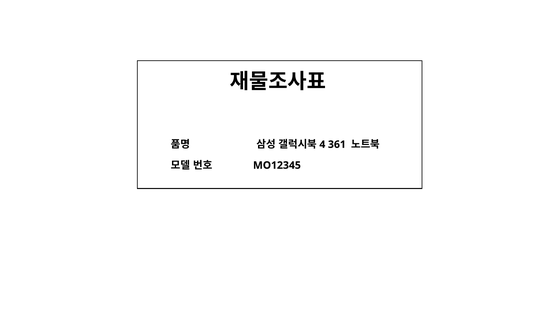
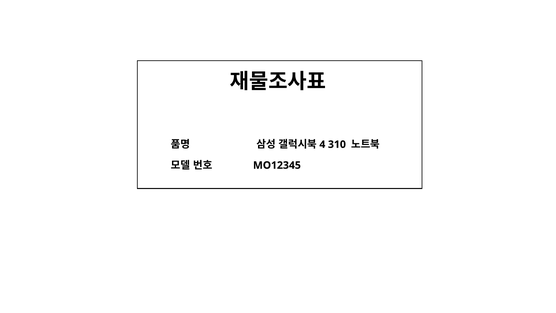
361: 361 -> 310
